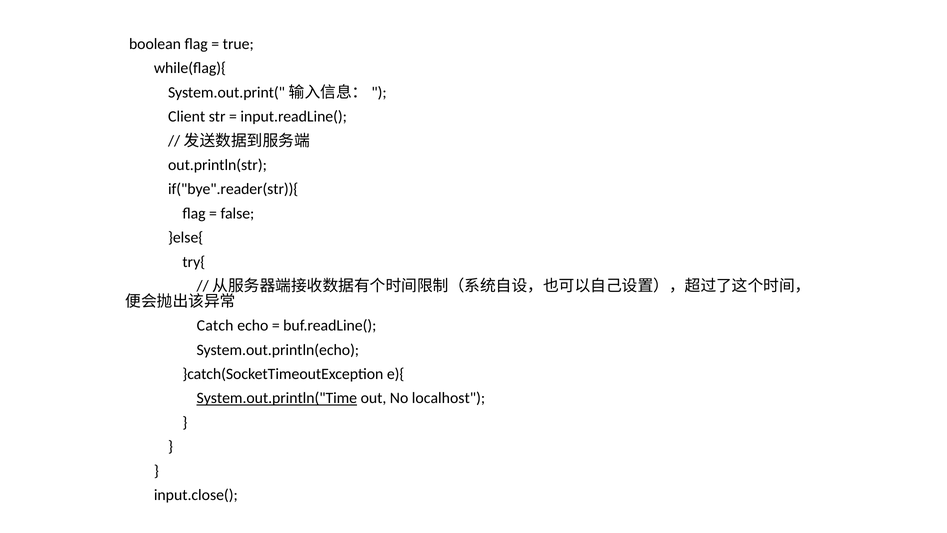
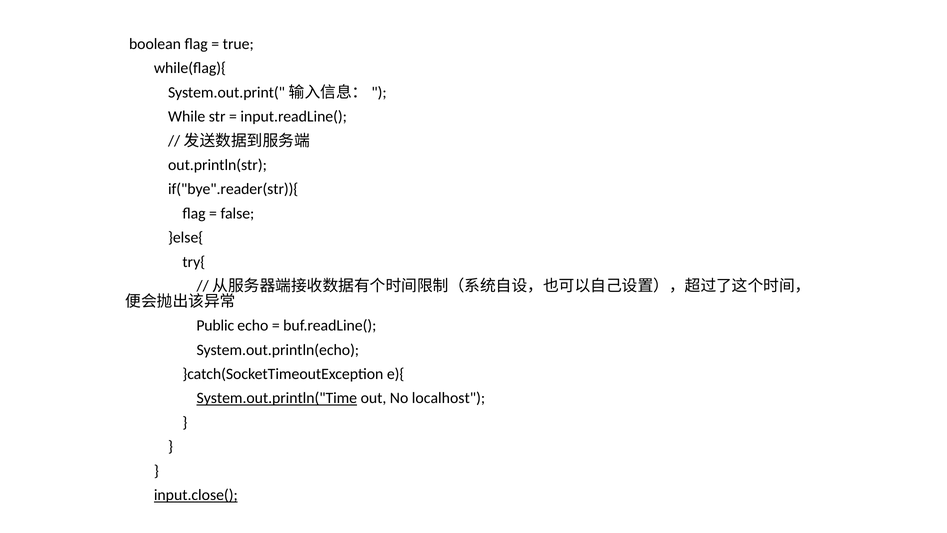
Client: Client -> While
Catch: Catch -> Public
input.close( underline: none -> present
